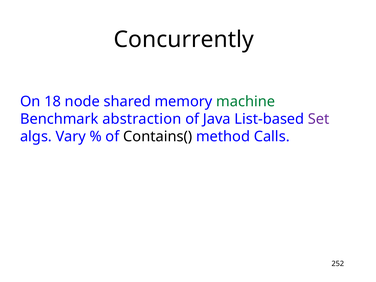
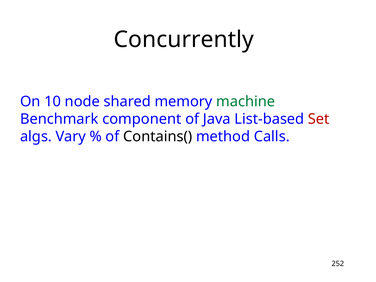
18: 18 -> 10
abstraction: abstraction -> component
Set colour: purple -> red
